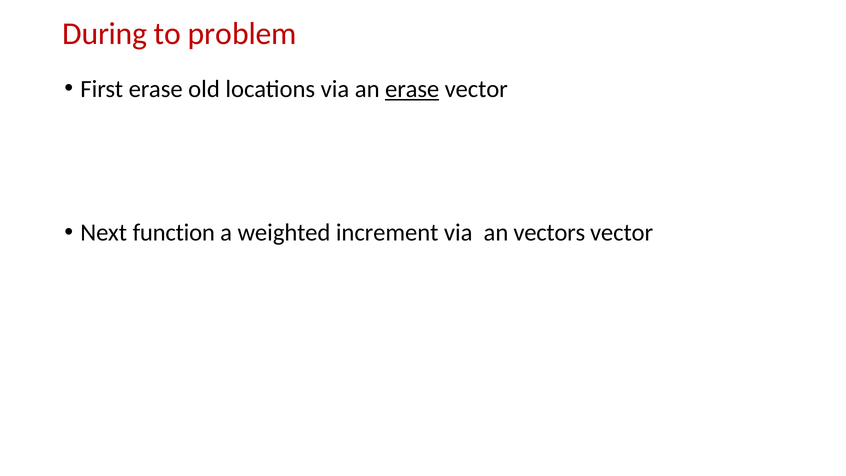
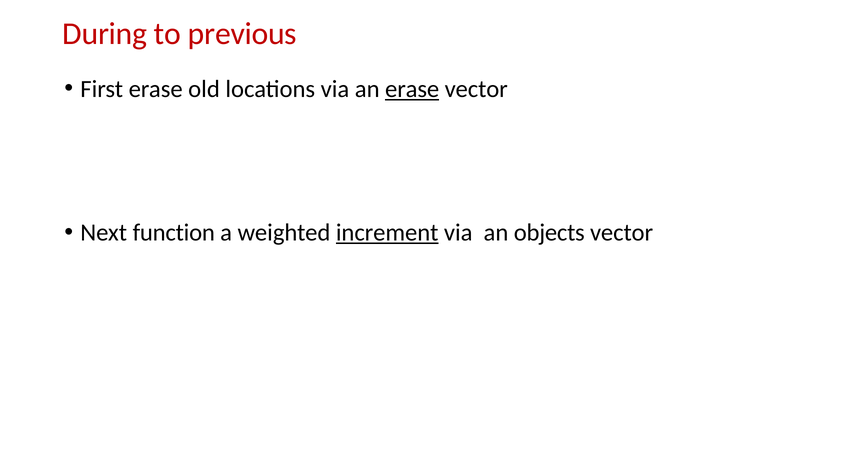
problem: problem -> previous
increment underline: none -> present
vectors: vectors -> objects
